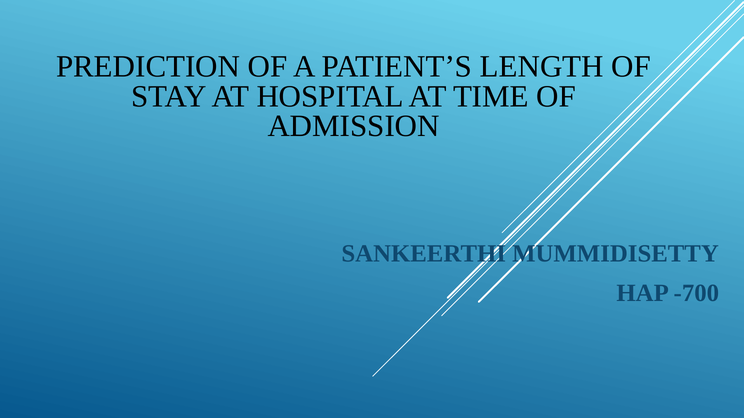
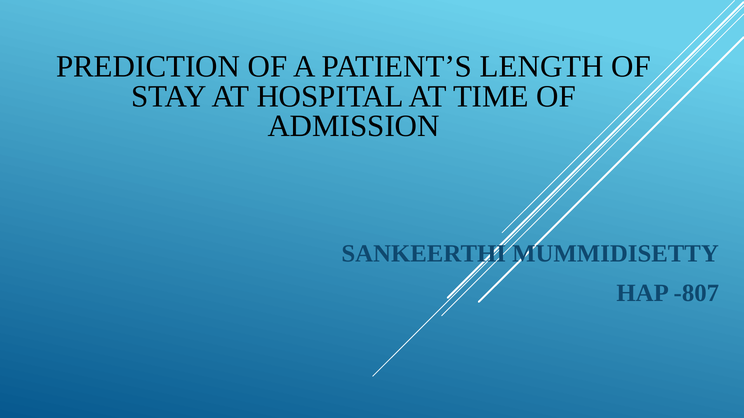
-700: -700 -> -807
